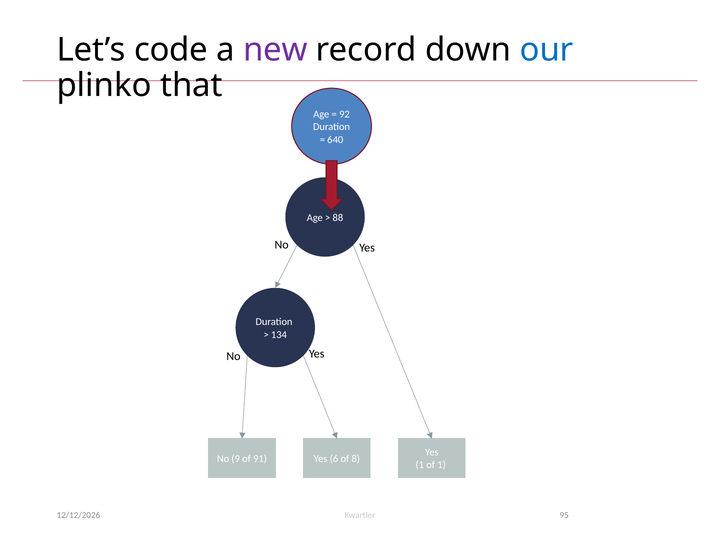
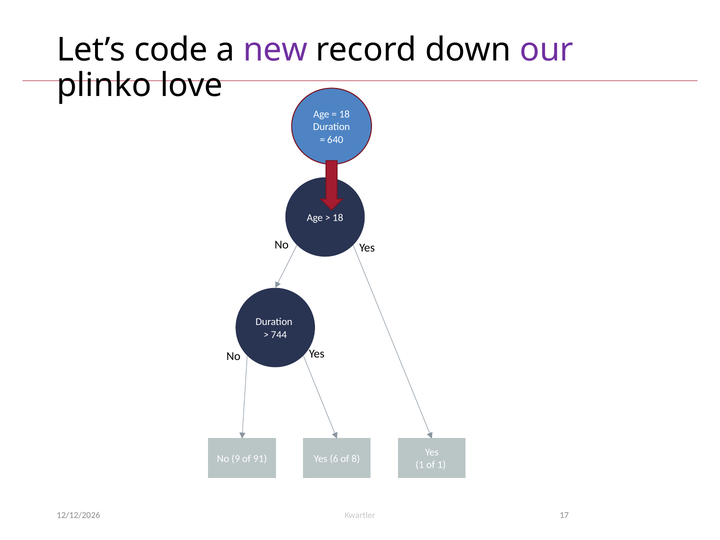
our colour: blue -> purple
that: that -> love
92 at (344, 114): 92 -> 18
88 at (338, 218): 88 -> 18
134: 134 -> 744
95: 95 -> 17
